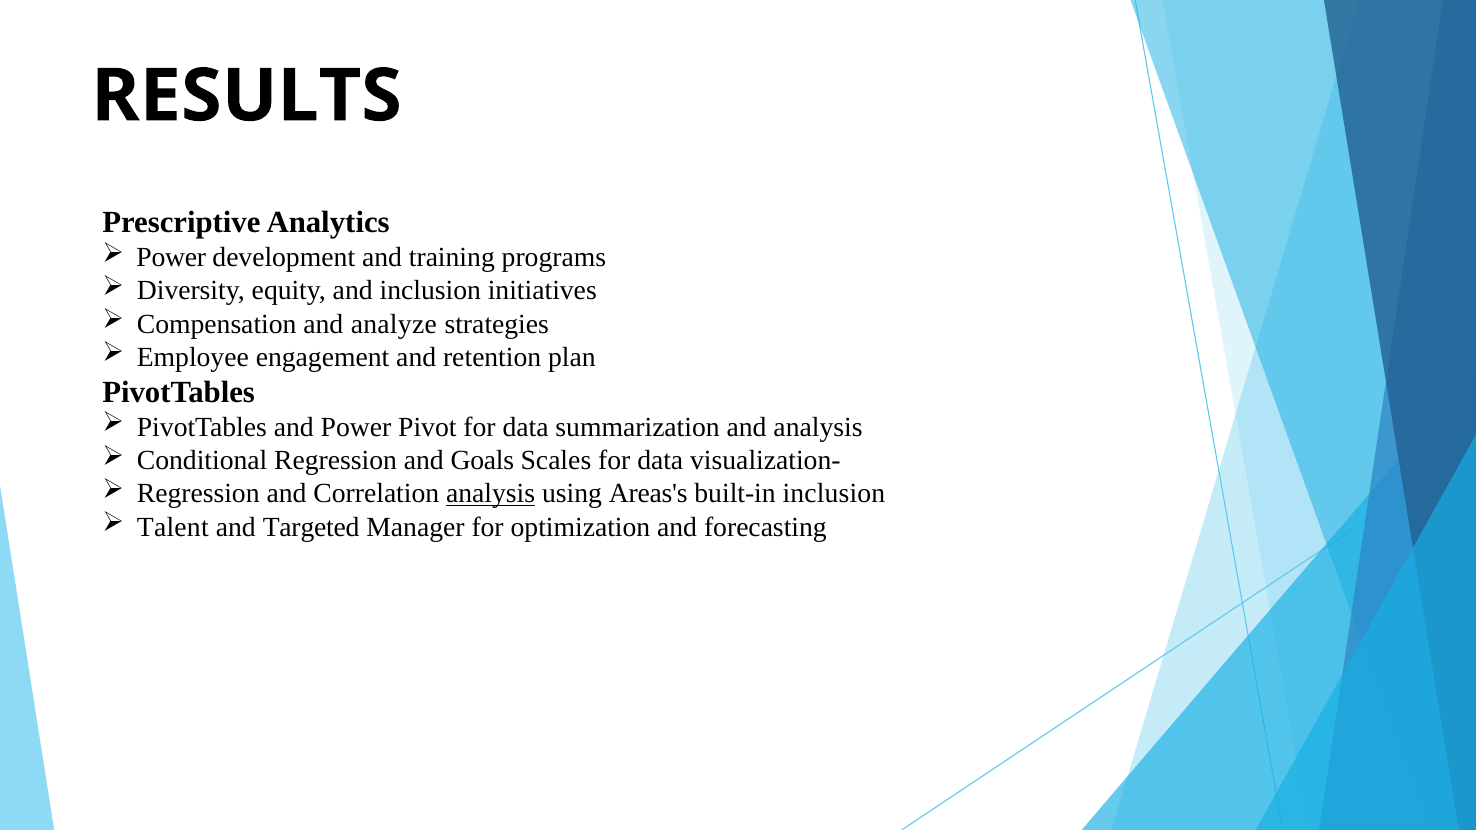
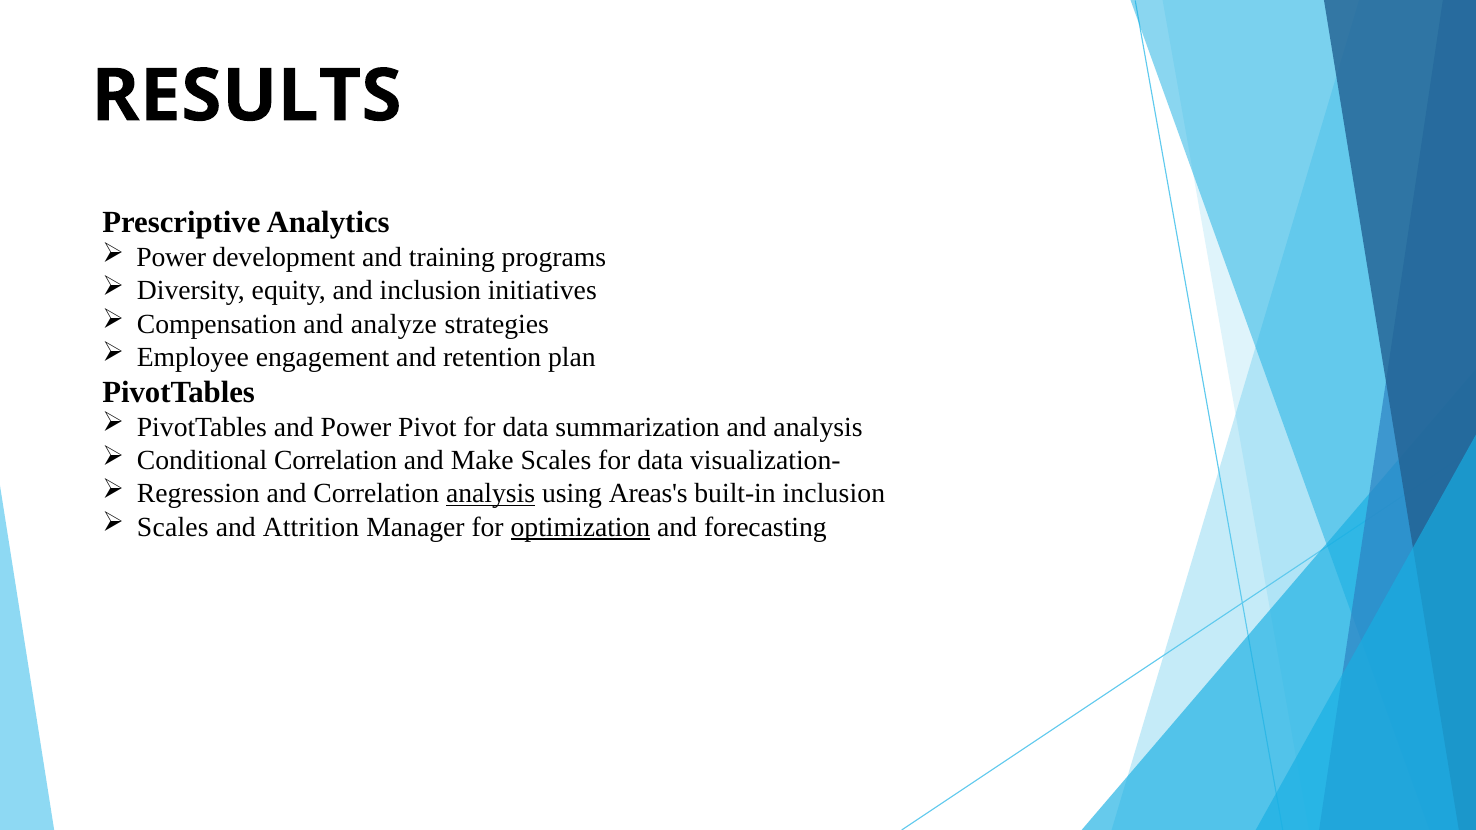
Conditional Regression: Regression -> Correlation
Goals: Goals -> Make
Talent at (173, 527): Talent -> Scales
Targeted: Targeted -> Attrition
optimization underline: none -> present
